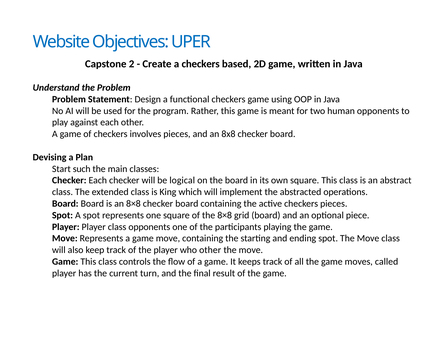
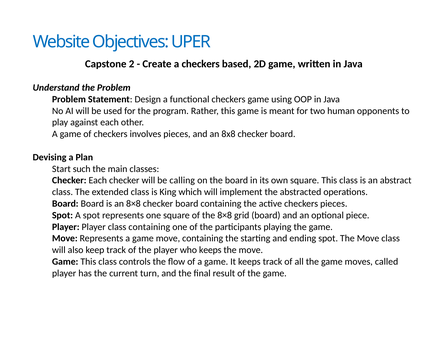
logical: logical -> calling
class opponents: opponents -> containing
who other: other -> keeps
